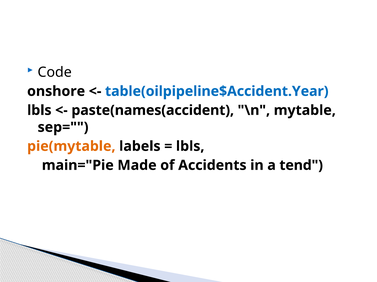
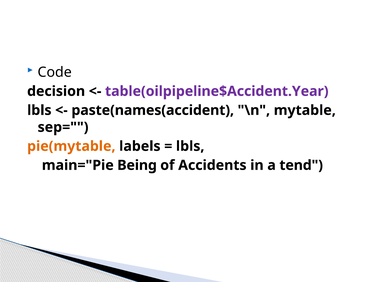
onshore: onshore -> decision
table(oilpipeline$Accident.Year colour: blue -> purple
Made: Made -> Being
